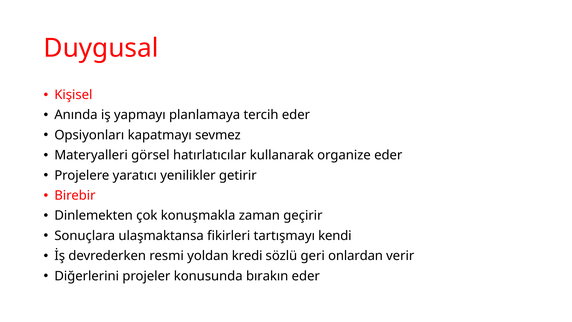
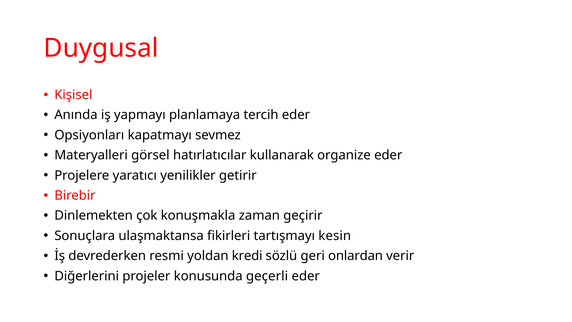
kendi: kendi -> kesin
bırakın: bırakın -> geçerli
